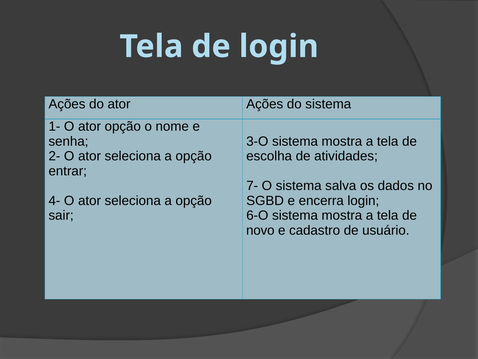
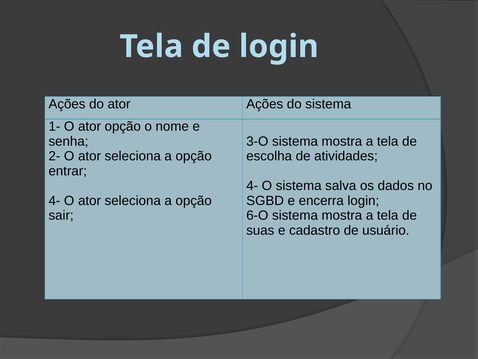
7- at (252, 186): 7- -> 4-
novo: novo -> suas
